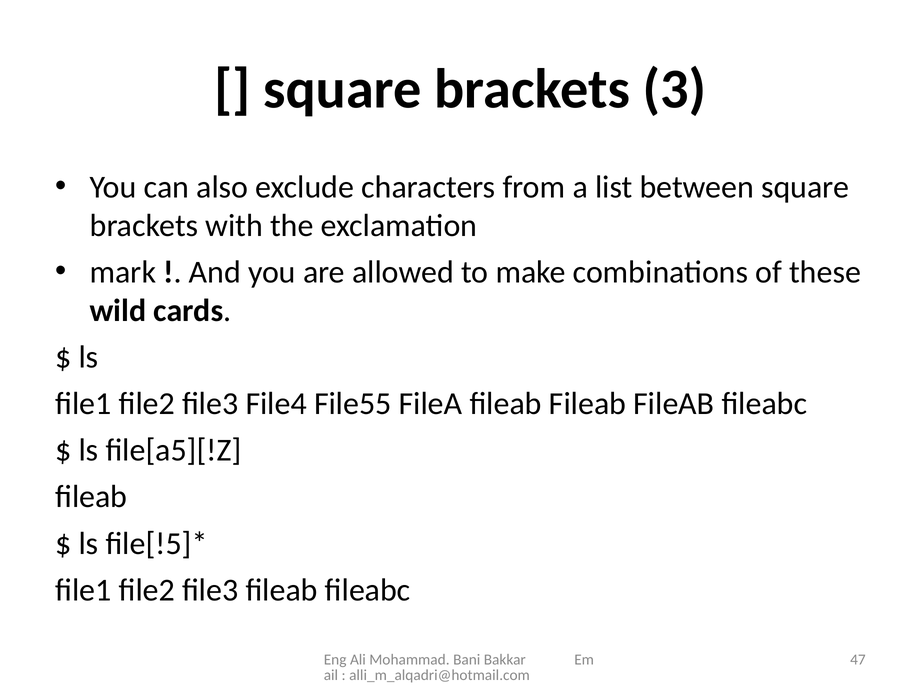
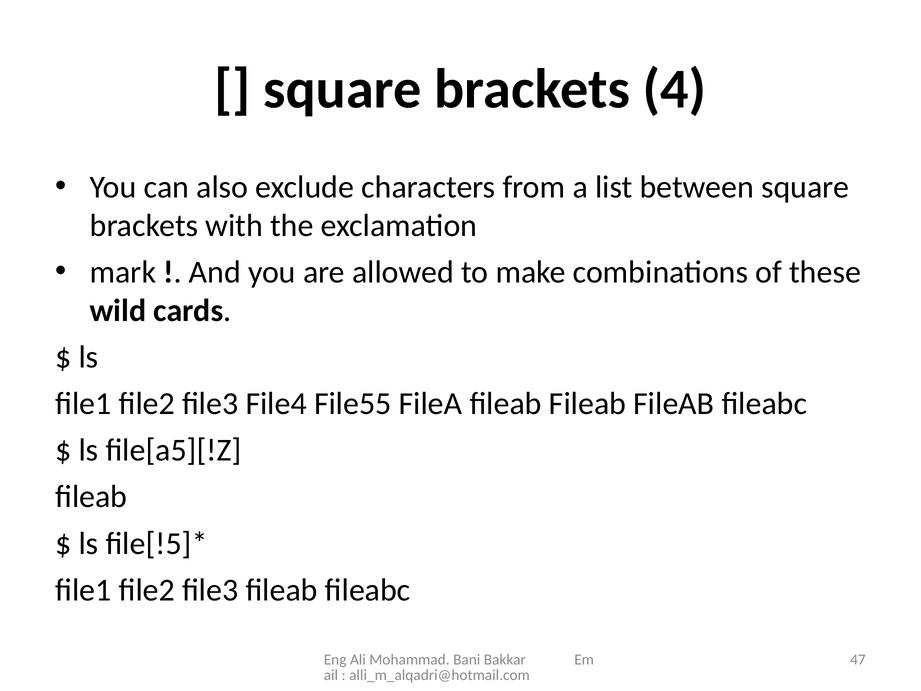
3: 3 -> 4
